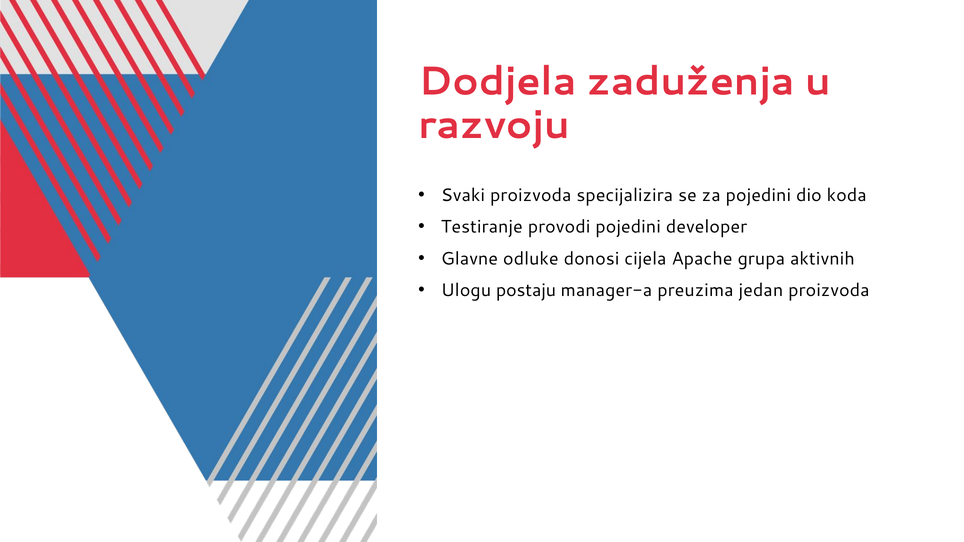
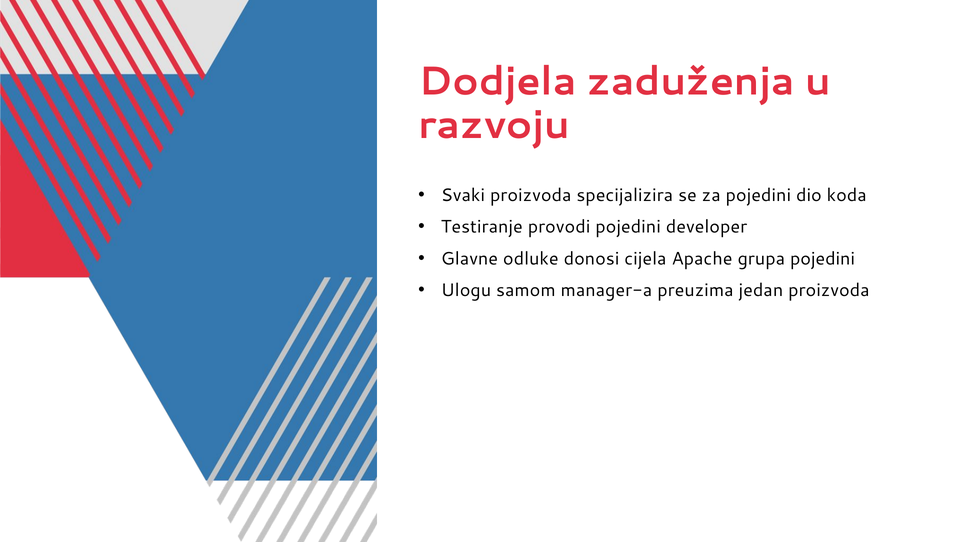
grupa aktivnih: aktivnih -> pojedini
postaju: postaju -> samom
